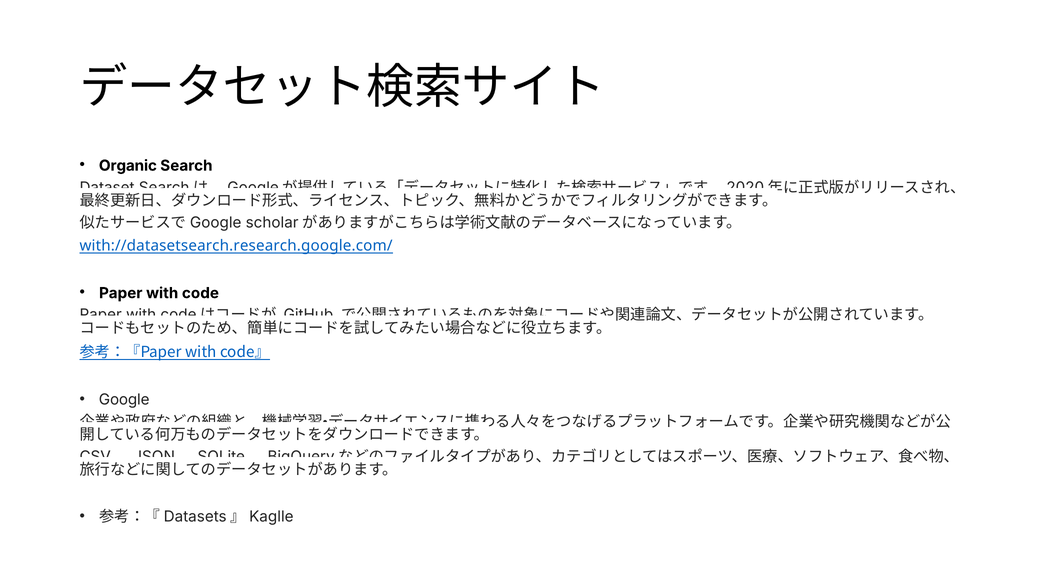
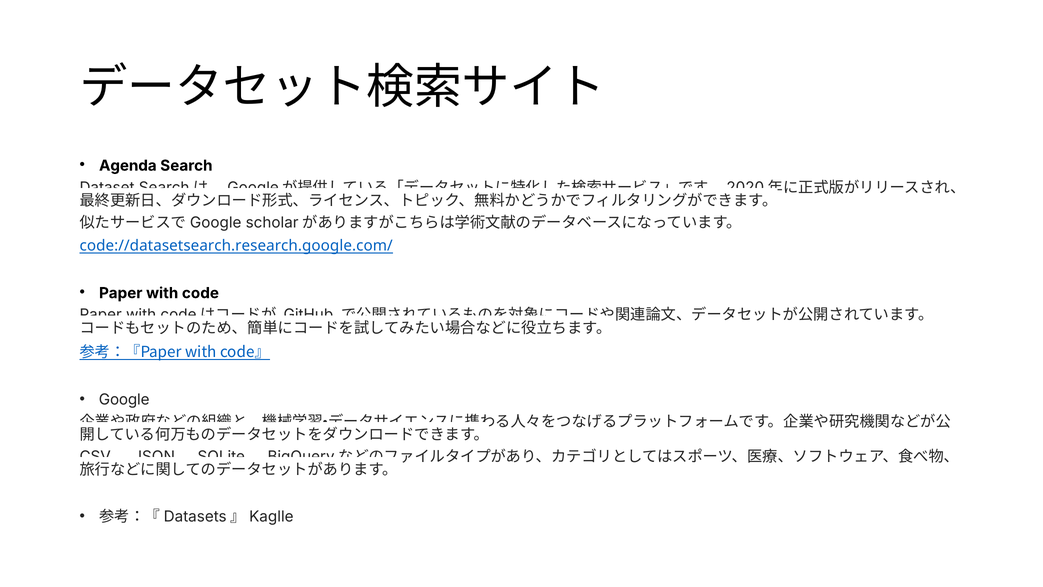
Organic: Organic -> Agenda
with://datasetsearch.research.google.com/: with://datasetsearch.research.google.com/ -> code://datasetsearch.research.google.com/
